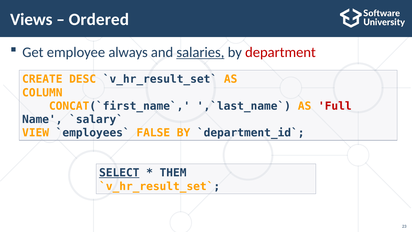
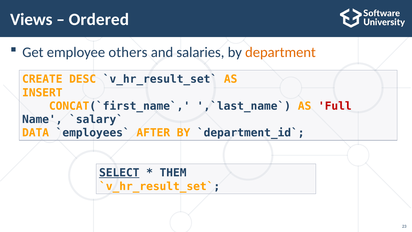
always: always -> others
salaries underline: present -> none
department colour: red -> orange
COLUMN: COLUMN -> INSERT
VIEW: VIEW -> DATA
FALSE: FALSE -> AFTER
